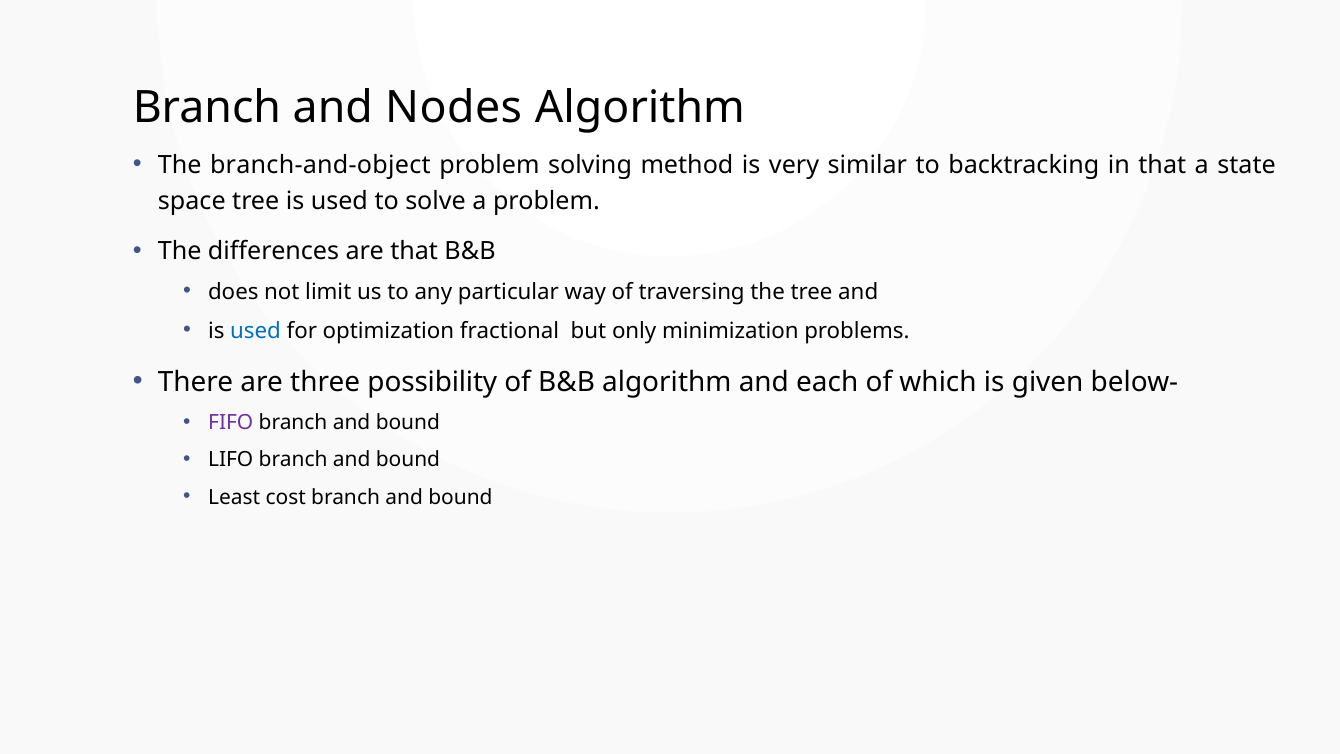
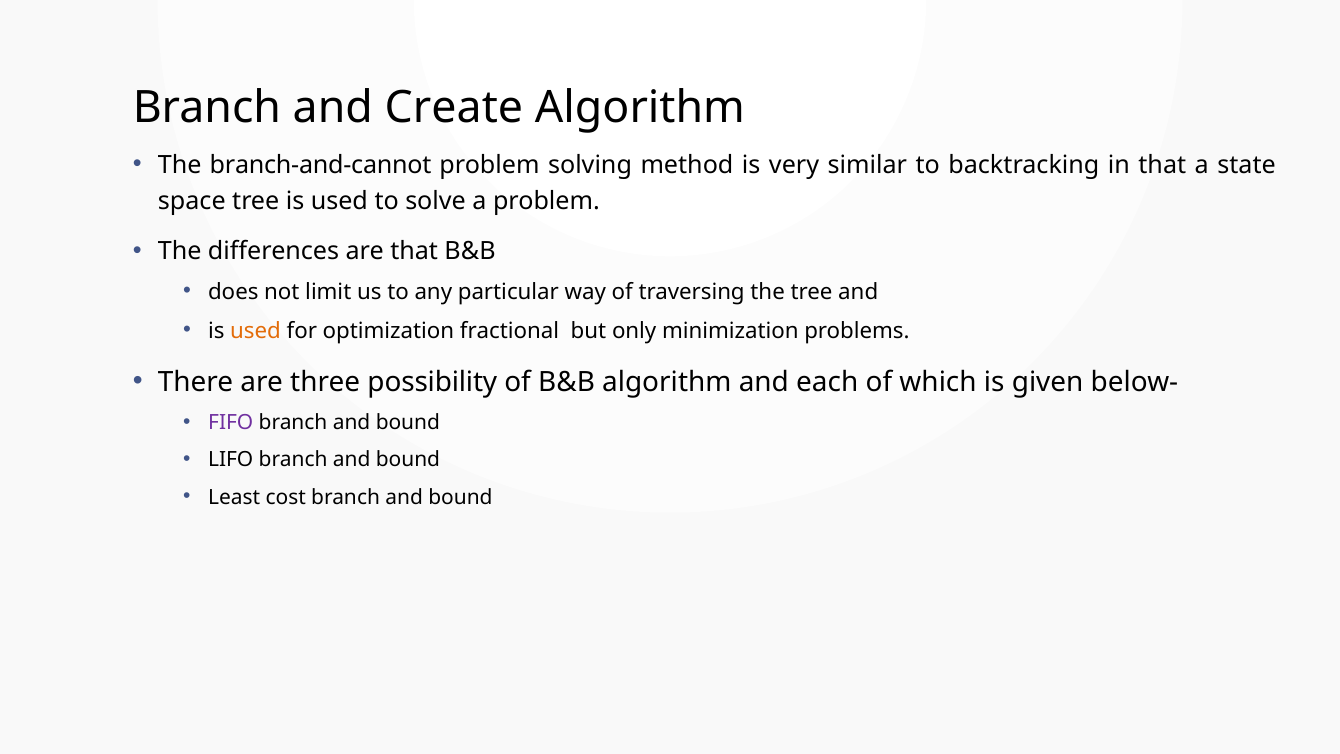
Nodes: Nodes -> Create
branch-and-object: branch-and-object -> branch-and-cannot
used at (256, 331) colour: blue -> orange
